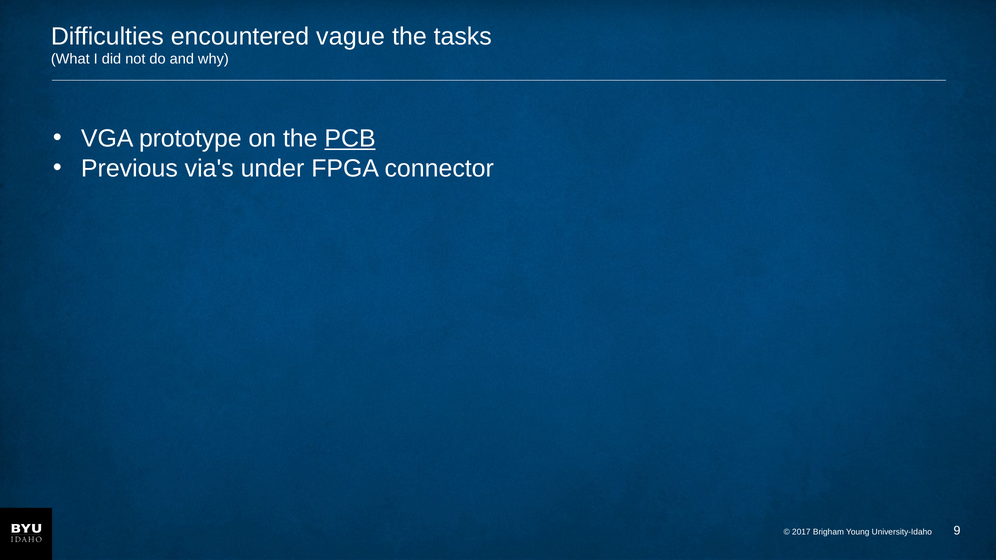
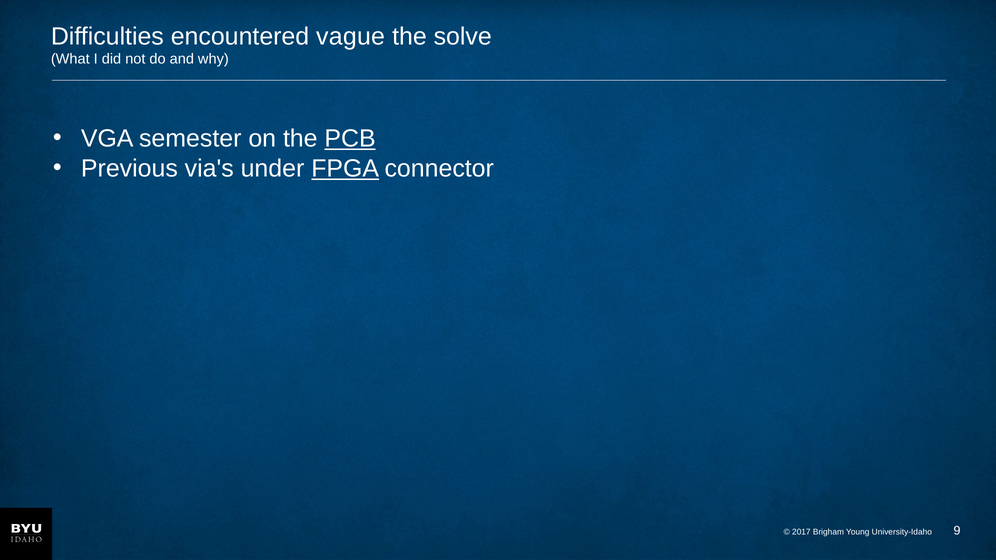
tasks: tasks -> solve
prototype: prototype -> semester
FPGA underline: none -> present
